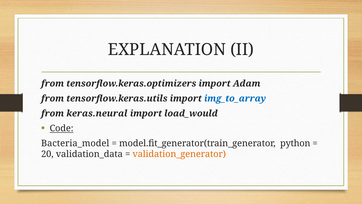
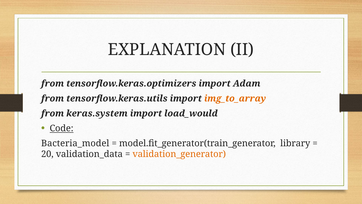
img_to_array colour: blue -> orange
keras.neural: keras.neural -> keras.system
python: python -> library
